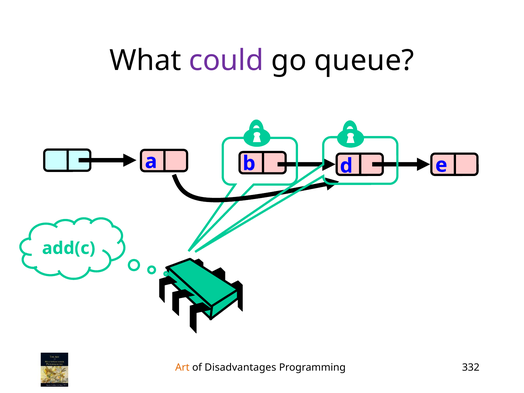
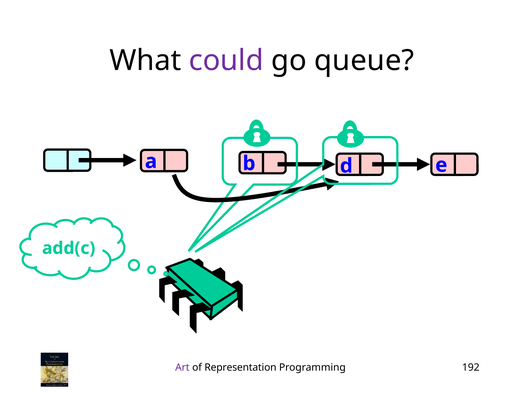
Art colour: orange -> purple
Disadvantages: Disadvantages -> Representation
332: 332 -> 192
